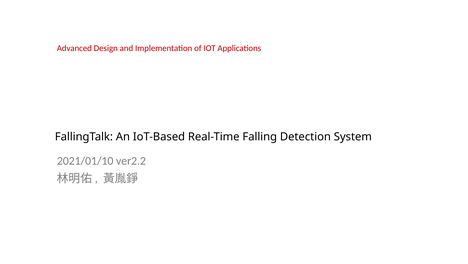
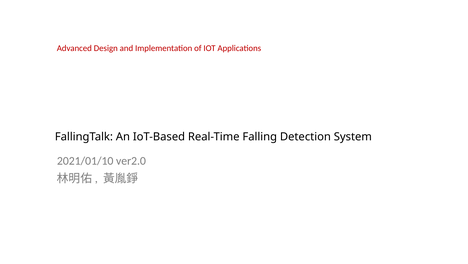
ver2.2: ver2.2 -> ver2.0
